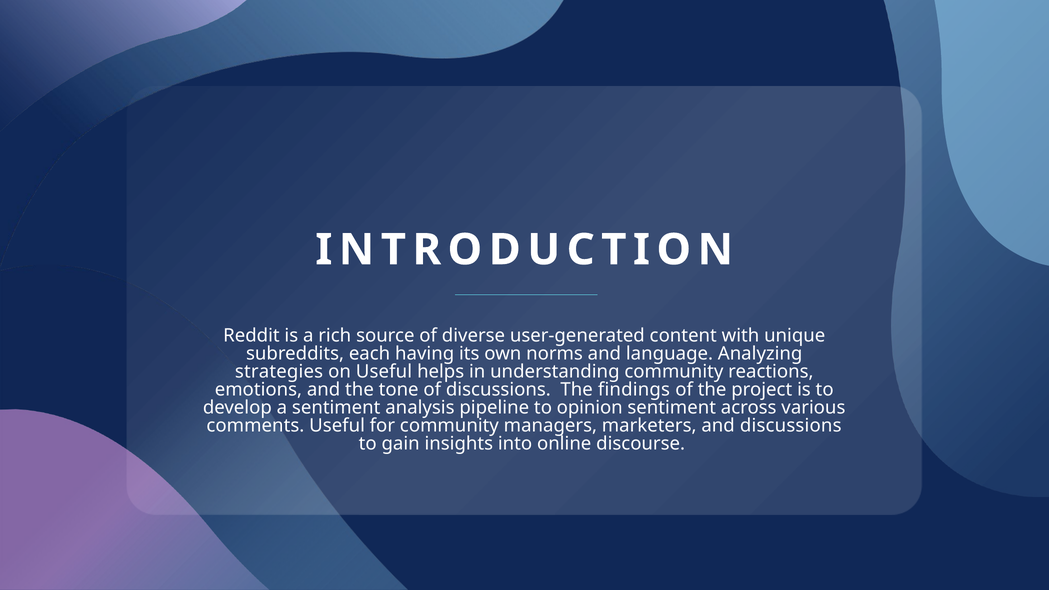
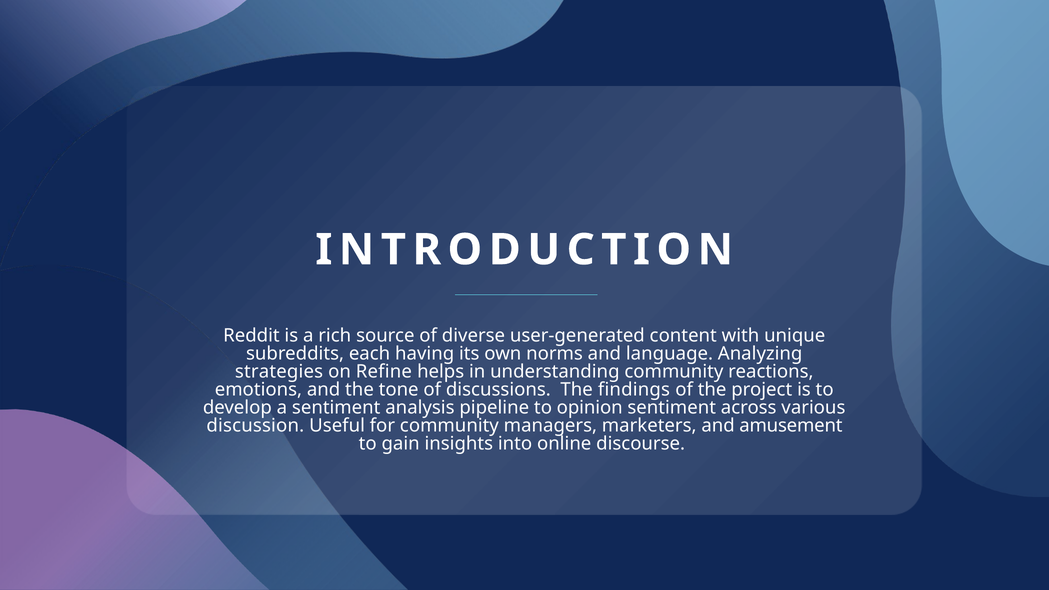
on Useful: Useful -> Refine
comments: comments -> discussion
and discussions: discussions -> amusement
